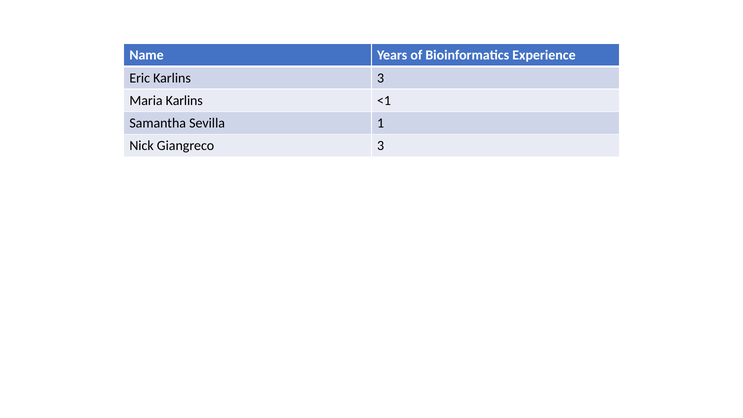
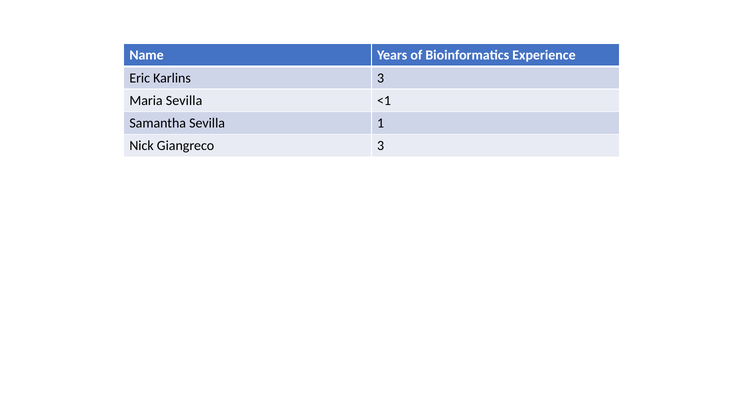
Maria Karlins: Karlins -> Sevilla
